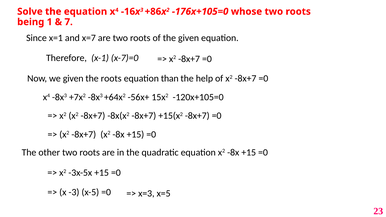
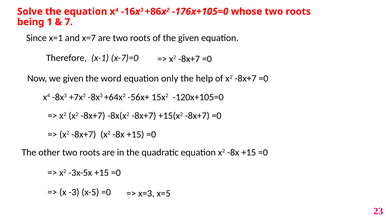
the roots: roots -> word
than: than -> only
